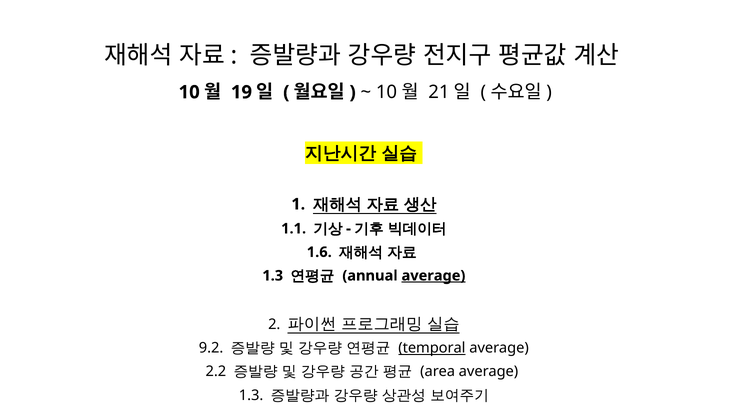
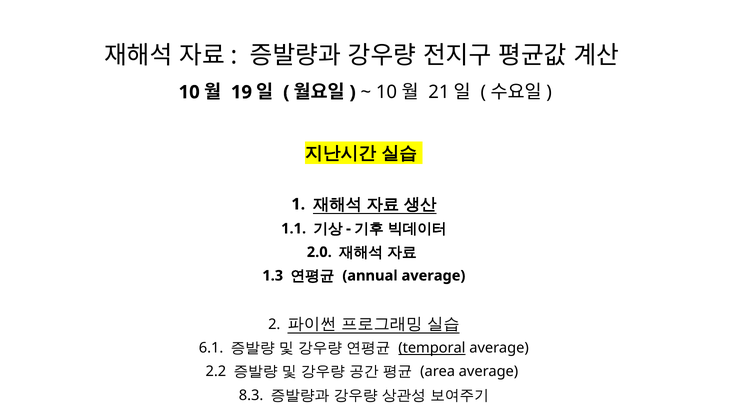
1.6: 1.6 -> 2.0
average at (433, 276) underline: present -> none
9.2: 9.2 -> 6.1
1.3 at (251, 396): 1.3 -> 8.3
